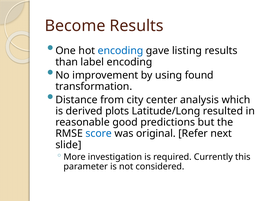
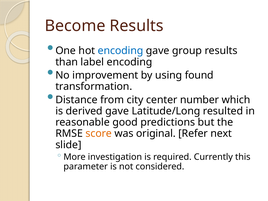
listing: listing -> group
analysis: analysis -> number
derived plots: plots -> gave
score colour: blue -> orange
